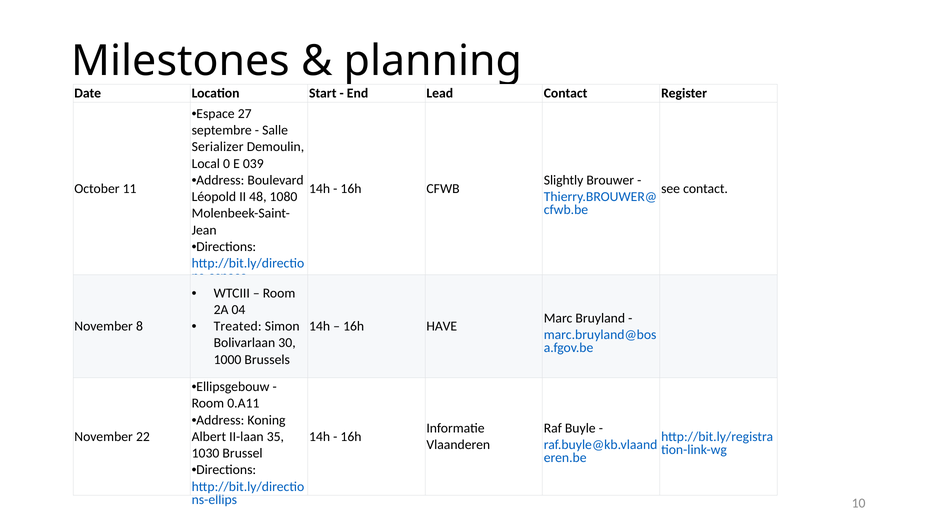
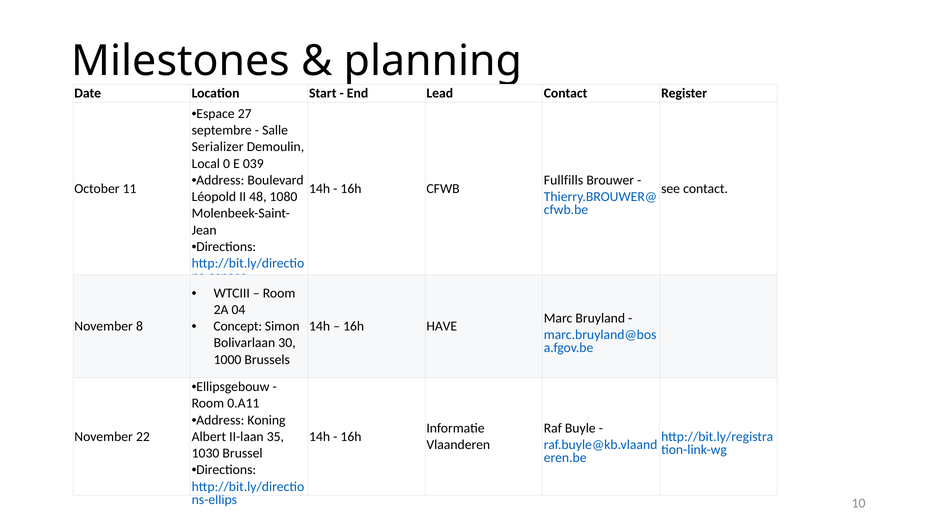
Slightly: Slightly -> Fullfills
Treated: Treated -> Concept
